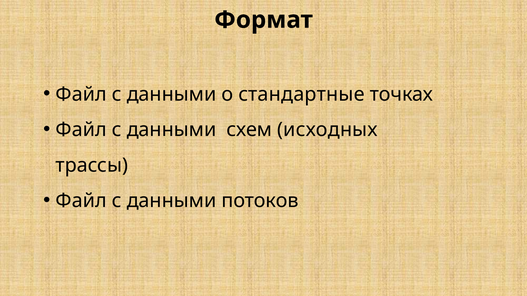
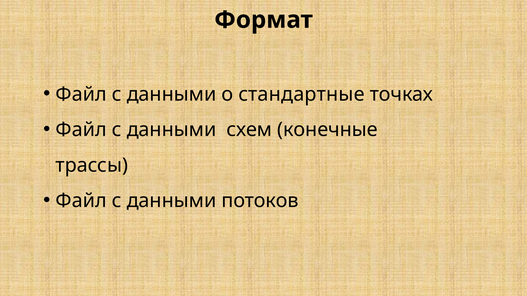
исходных: исходных -> конечные
